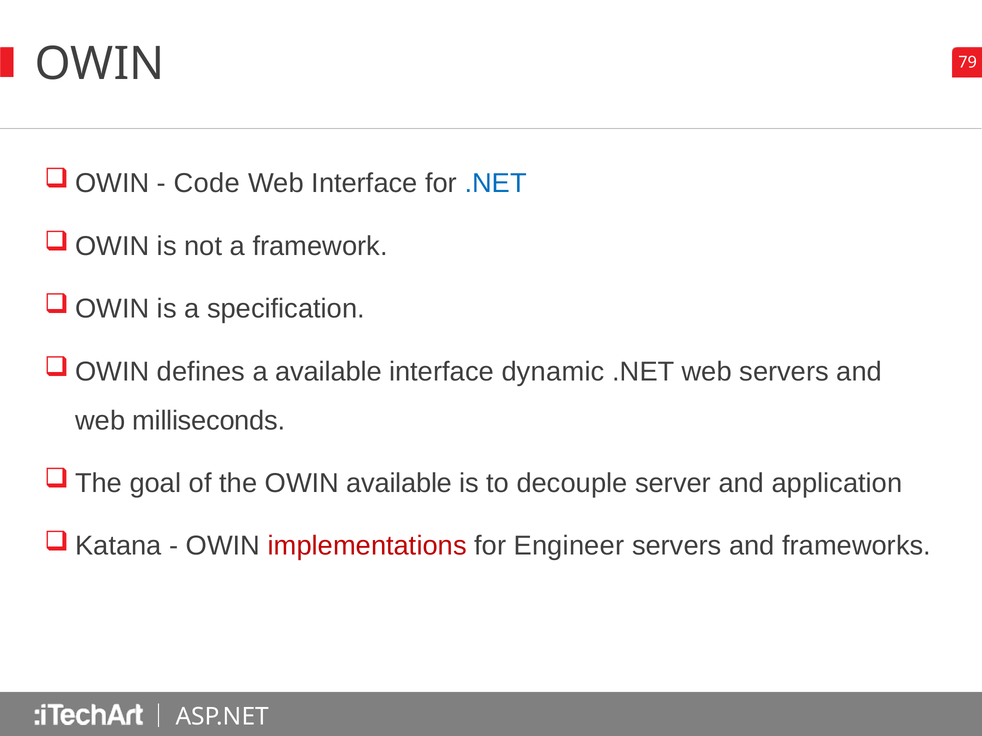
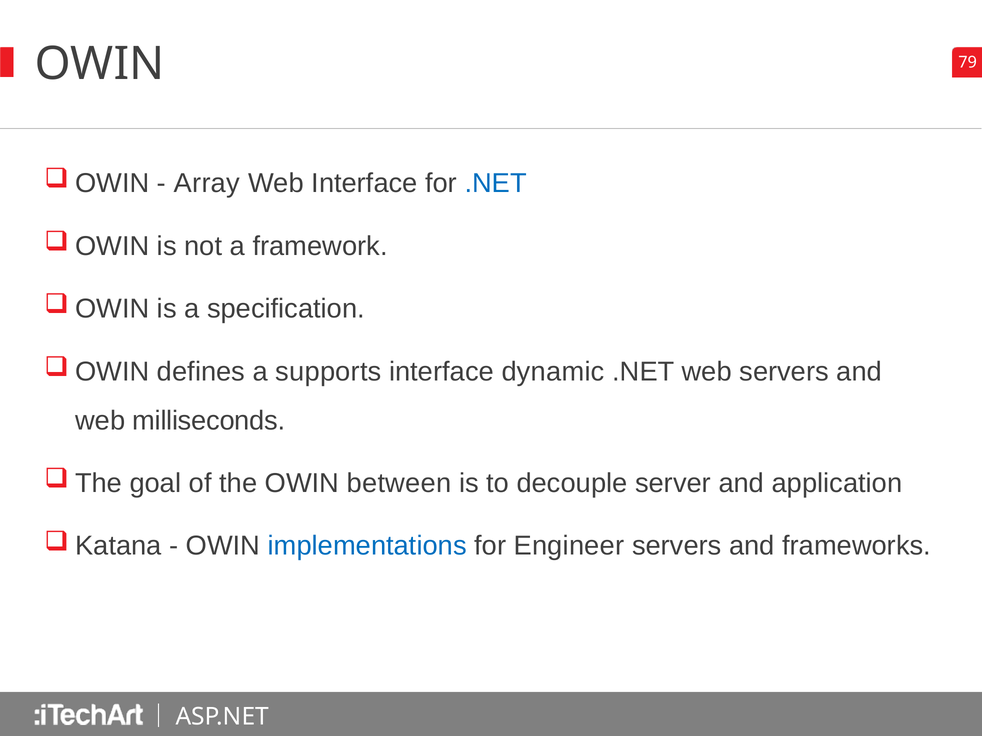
Code: Code -> Array
a available: available -> supports
OWIN available: available -> between
implementations colour: red -> blue
